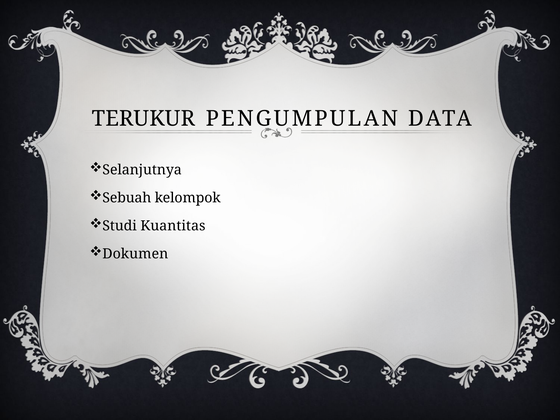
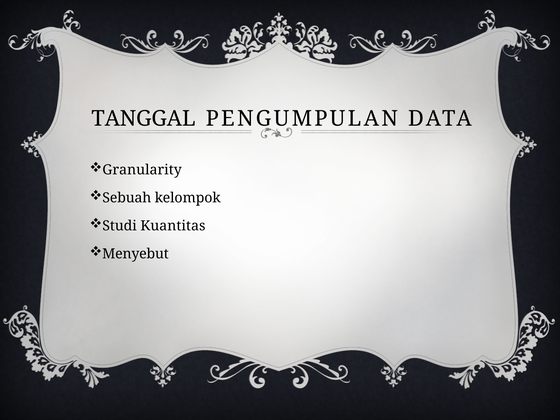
TERUKUR: TERUKUR -> TANGGAL
Selanjutnya: Selanjutnya -> Granularity
Dokumen: Dokumen -> Menyebut
